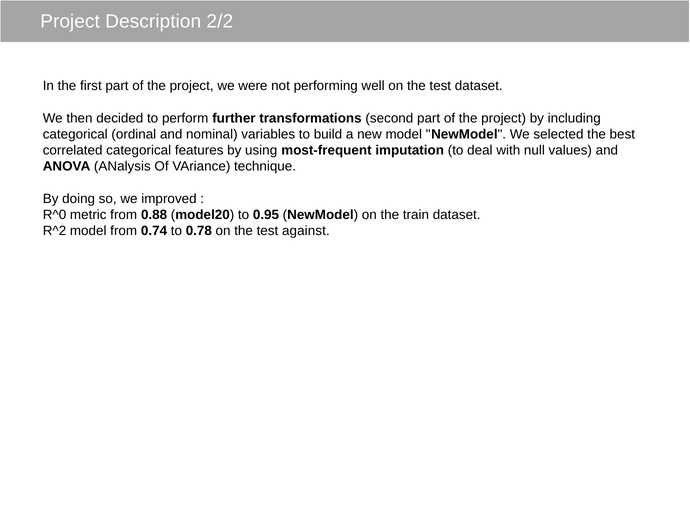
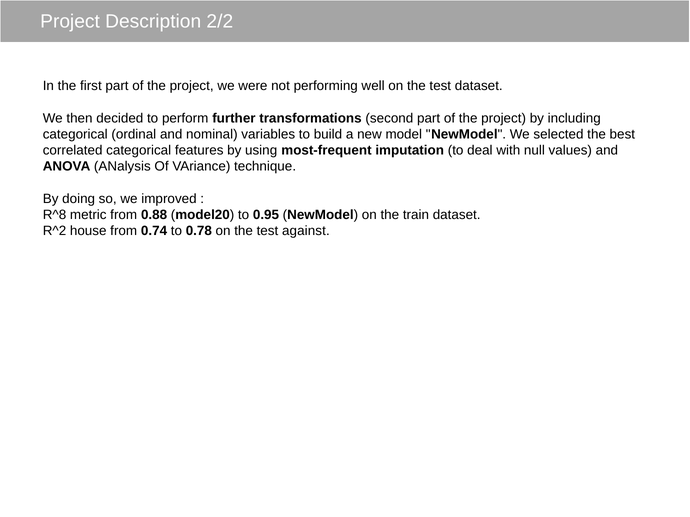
R^0: R^0 -> R^8
R^2 model: model -> house
